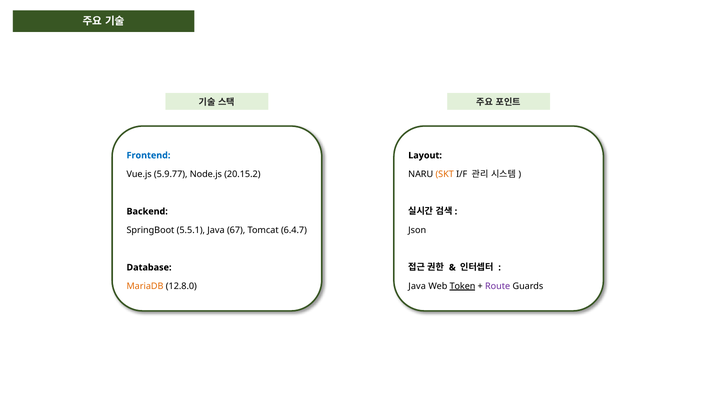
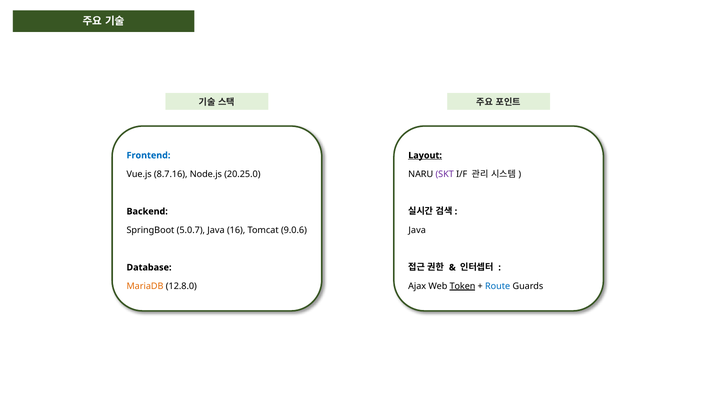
Layout underline: none -> present
5.9.77: 5.9.77 -> 8.7.16
20.15.2: 20.15.2 -> 20.25.0
SKT colour: orange -> purple
5.5.1: 5.5.1 -> 5.0.7
67: 67 -> 16
6.4.7: 6.4.7 -> 9.0.6
Json at (417, 230): Json -> Java
Java at (417, 286): Java -> Ajax
Route colour: purple -> blue
